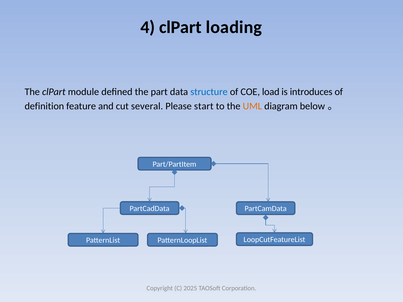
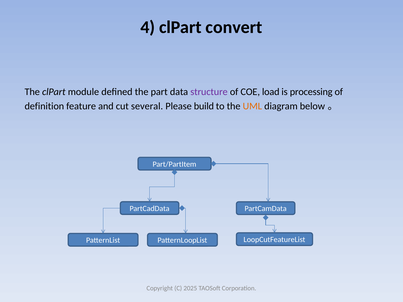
loading: loading -> convert
structure colour: blue -> purple
introduces: introduces -> processing
start: start -> build
